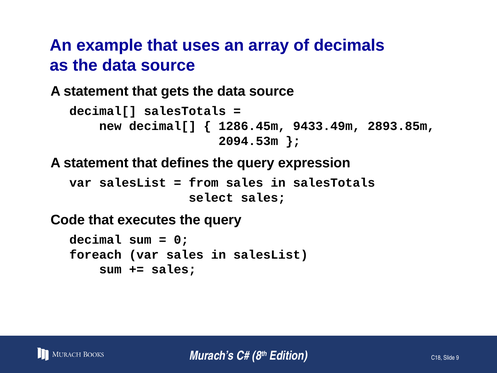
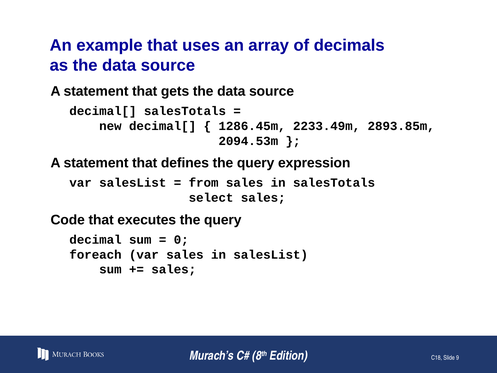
9433.49m: 9433.49m -> 2233.49m
